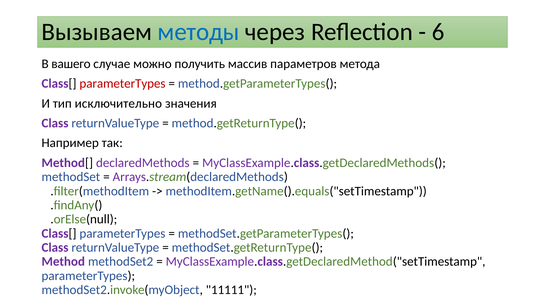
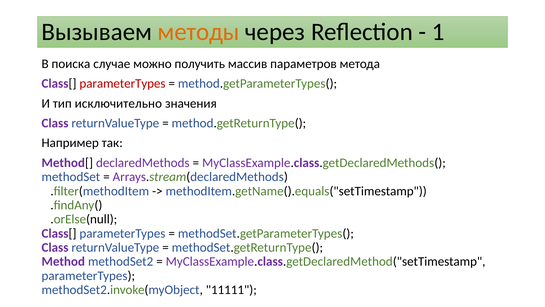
методы colour: blue -> orange
6: 6 -> 1
вашего: вашего -> поиска
